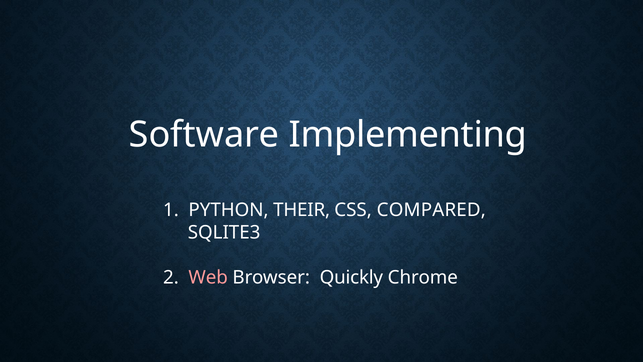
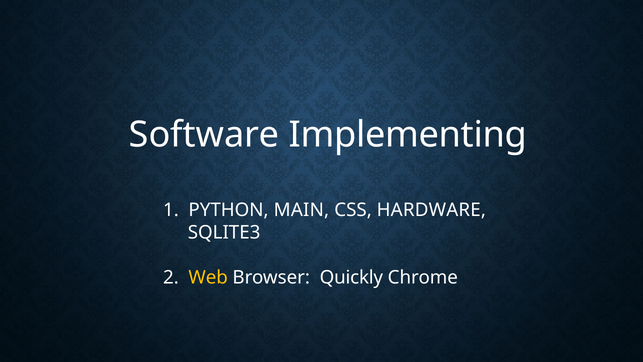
THEIR: THEIR -> MAIN
COMPARED: COMPARED -> HARDWARE
Web colour: pink -> yellow
